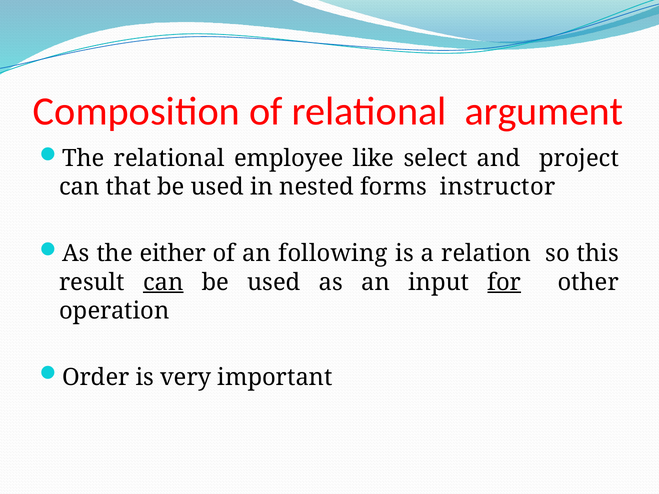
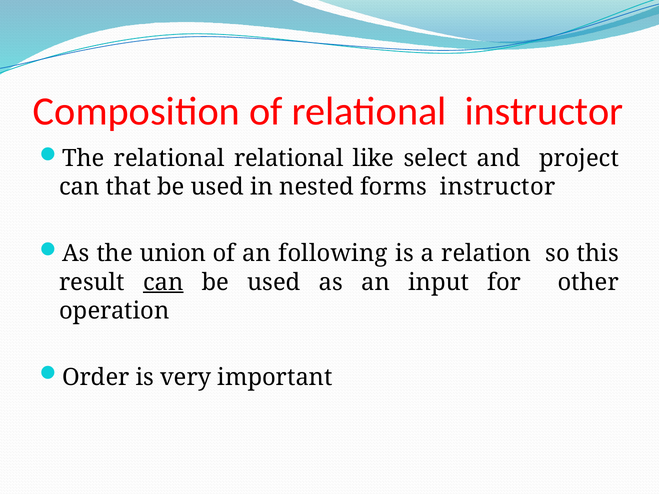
relational argument: argument -> instructor
relational employee: employee -> relational
either: either -> union
for underline: present -> none
